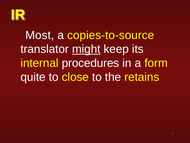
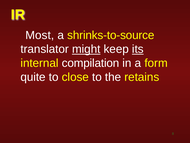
copies-to-source: copies-to-source -> shrinks-to-source
its underline: none -> present
procedures: procedures -> compilation
